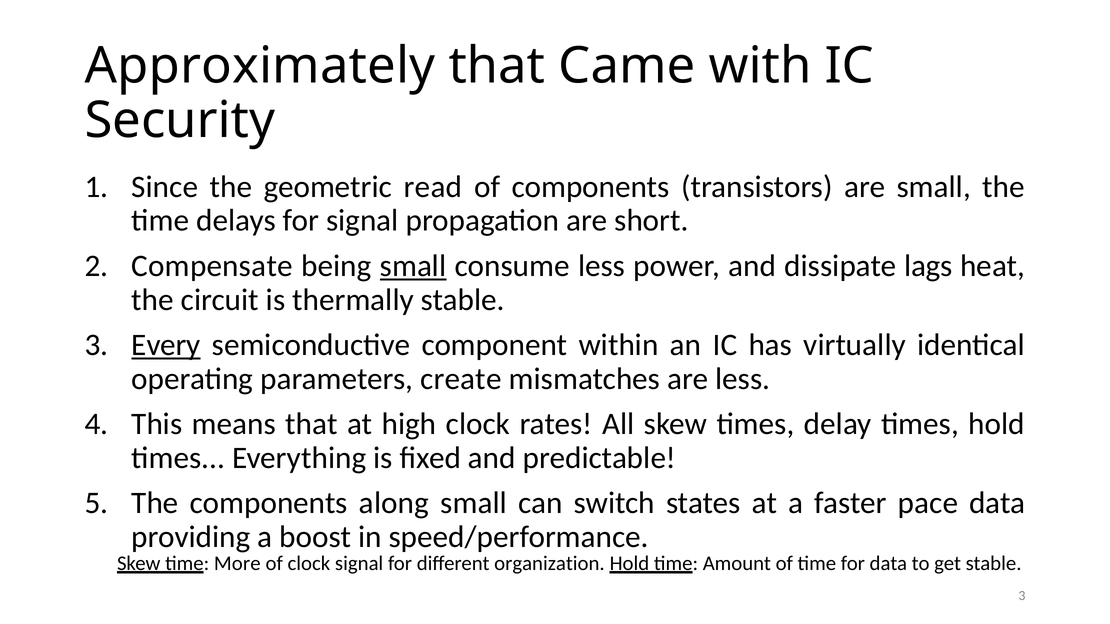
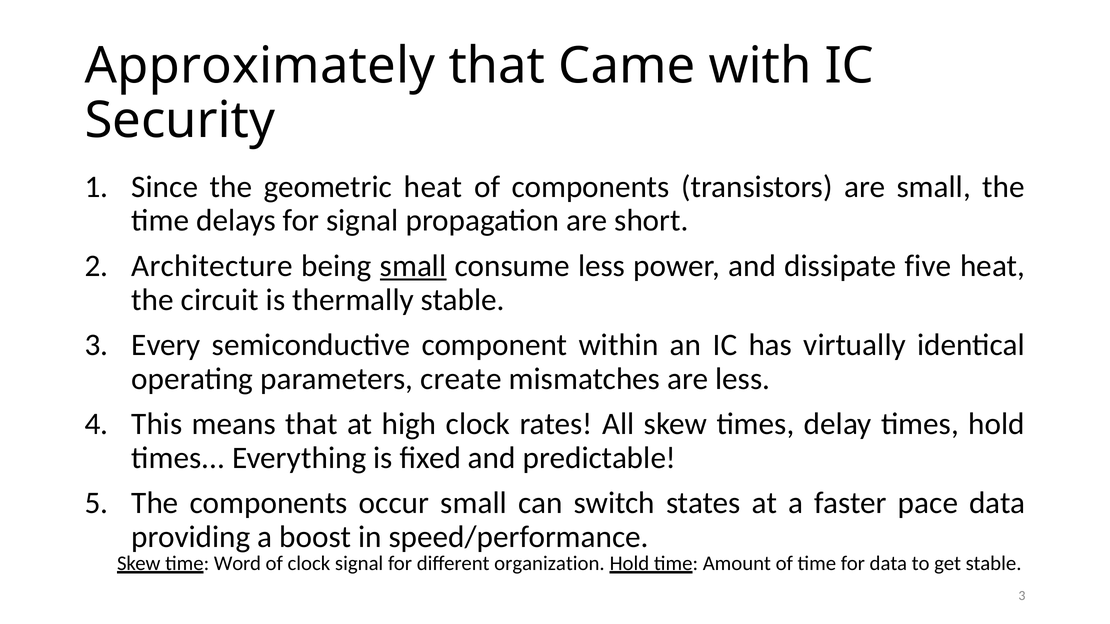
geometric read: read -> heat
Compensate: Compensate -> Architecture
lags: lags -> five
Every underline: present -> none
along: along -> occur
More: More -> Word
